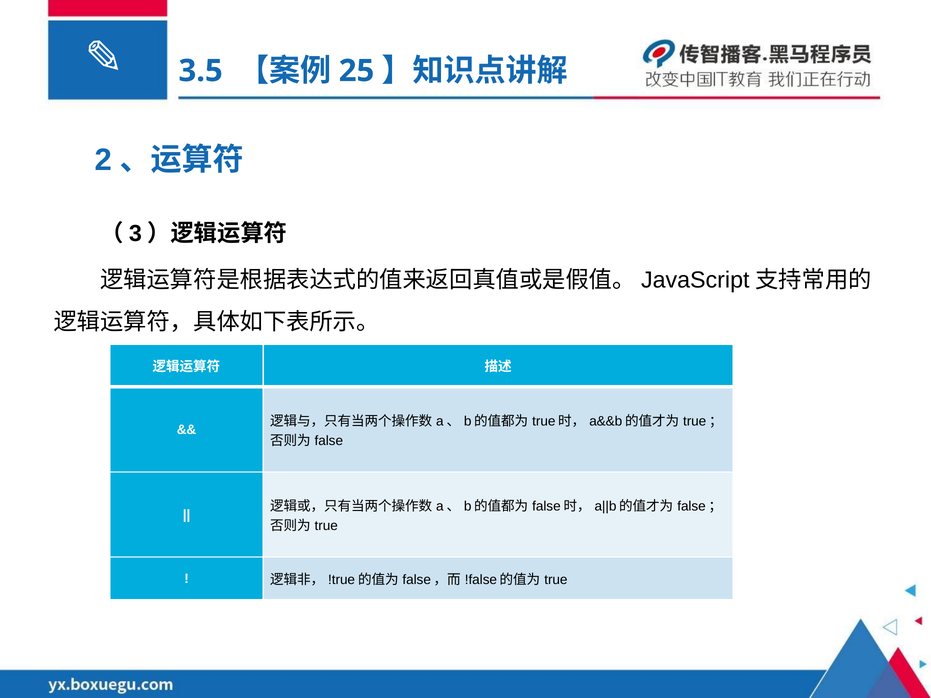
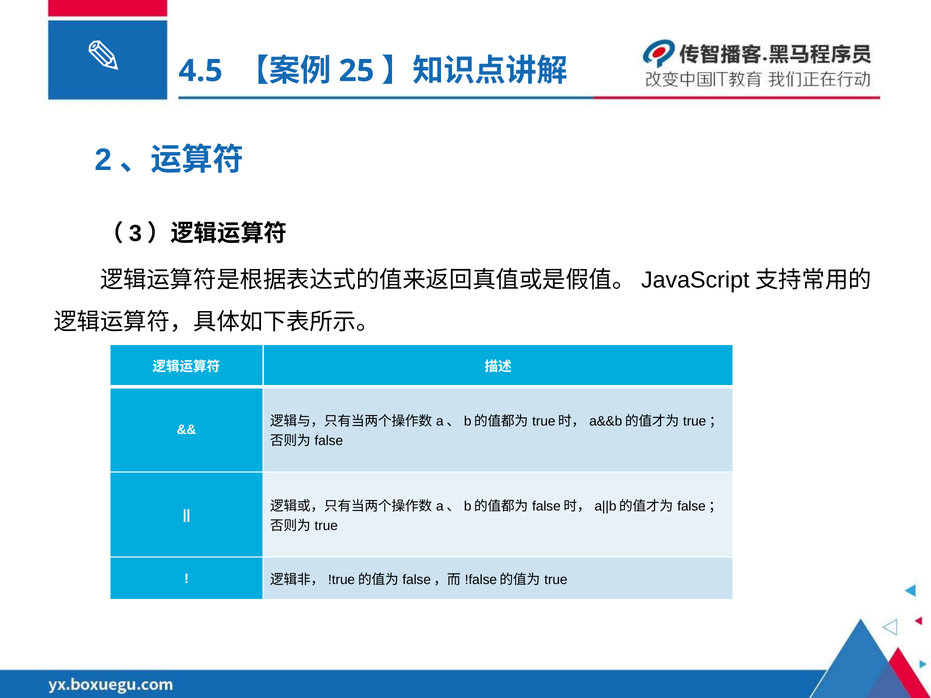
3.5: 3.5 -> 4.5
